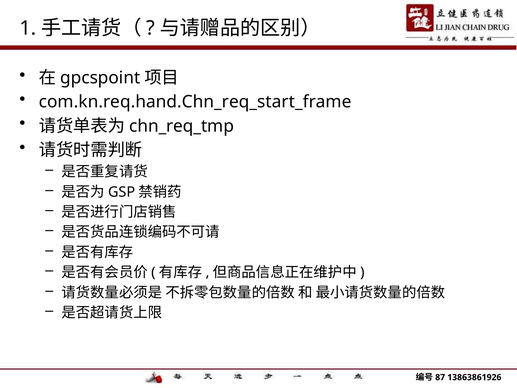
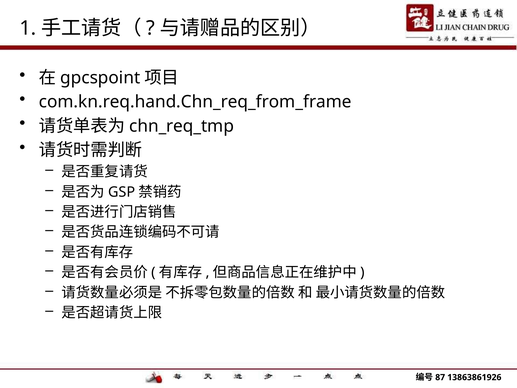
com.kn.req.hand.Chn_req_start_frame: com.kn.req.hand.Chn_req_start_frame -> com.kn.req.hand.Chn_req_from_frame
